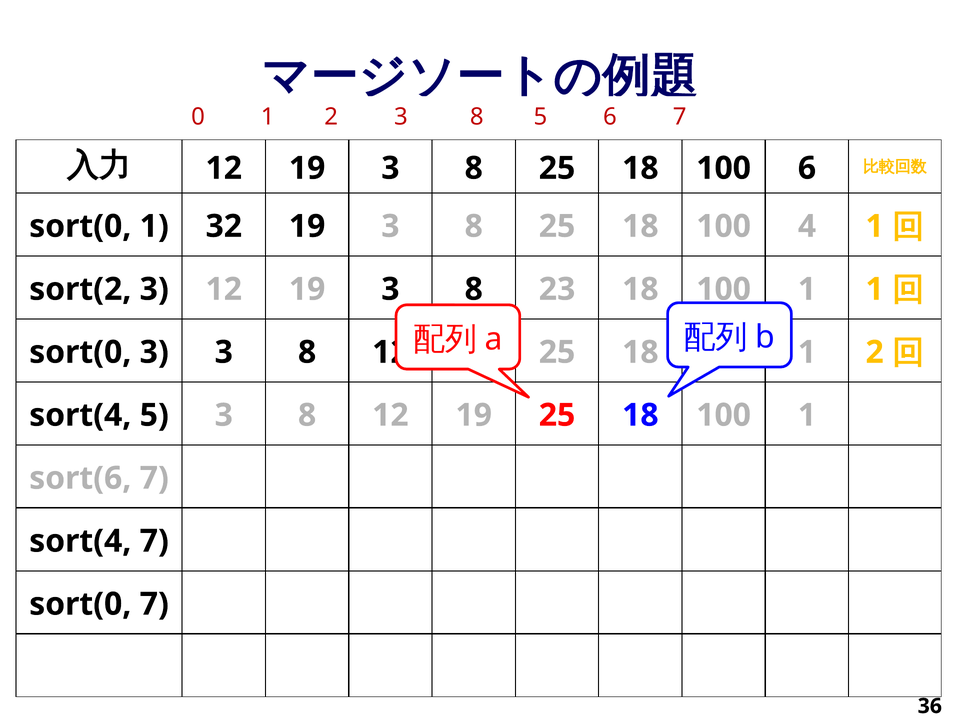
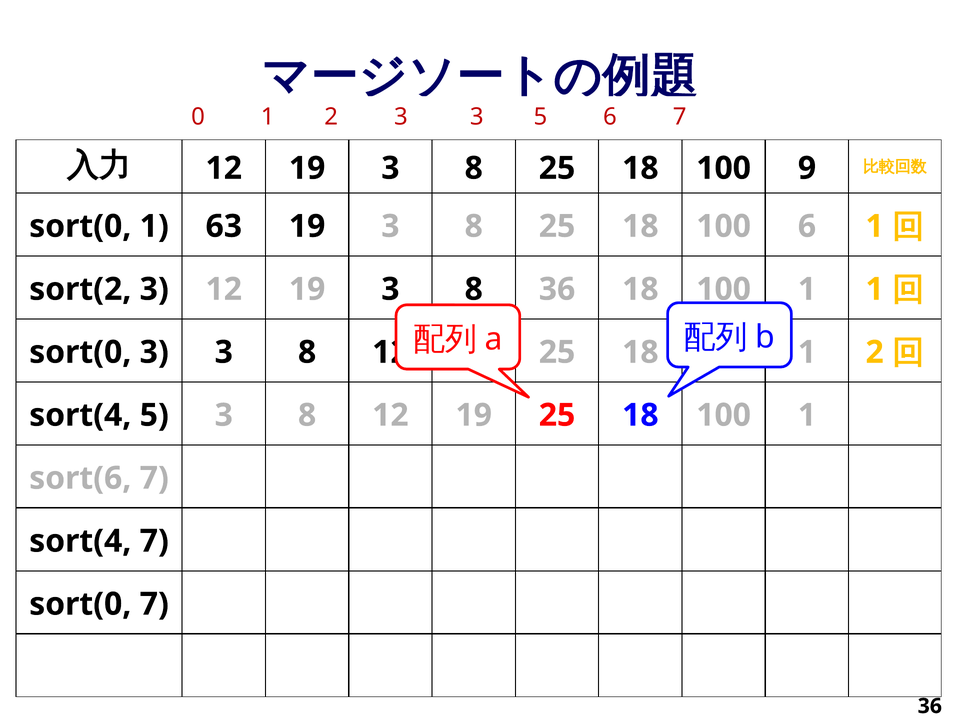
2 3 8: 8 -> 3
100 6: 6 -> 9
32: 32 -> 63
100 4: 4 -> 6
23 at (557, 289): 23 -> 36
